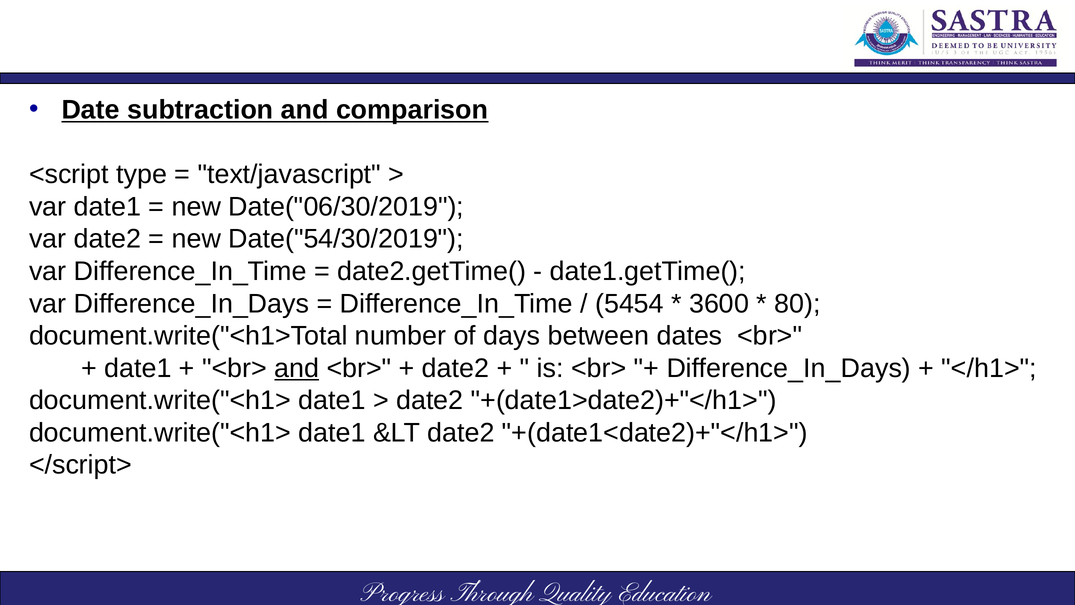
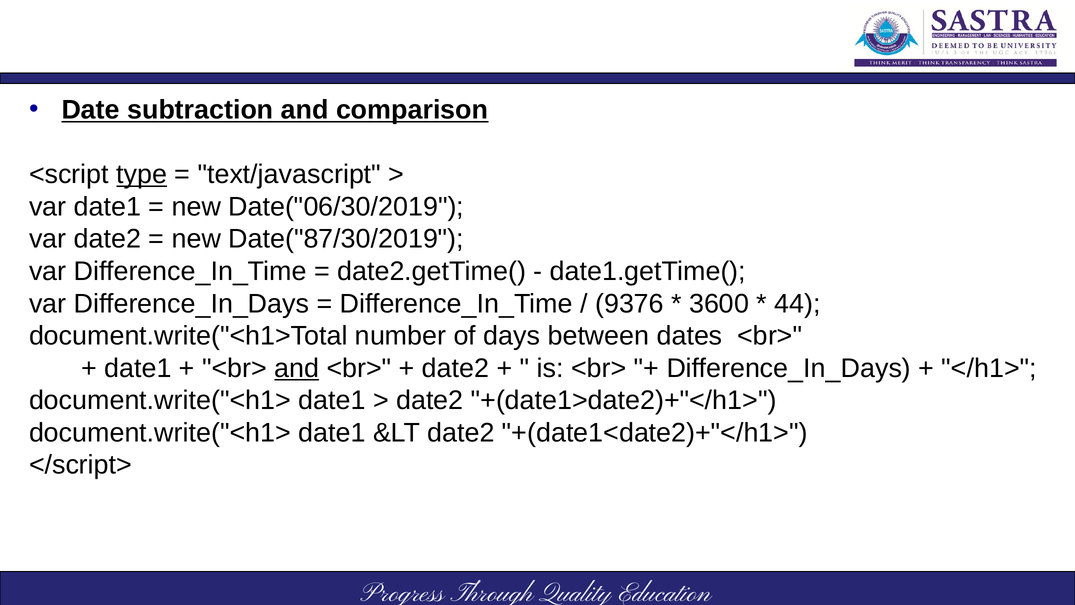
type underline: none -> present
Date("54/30/2019: Date("54/30/2019 -> Date("87/30/2019
5454: 5454 -> 9376
80: 80 -> 44
